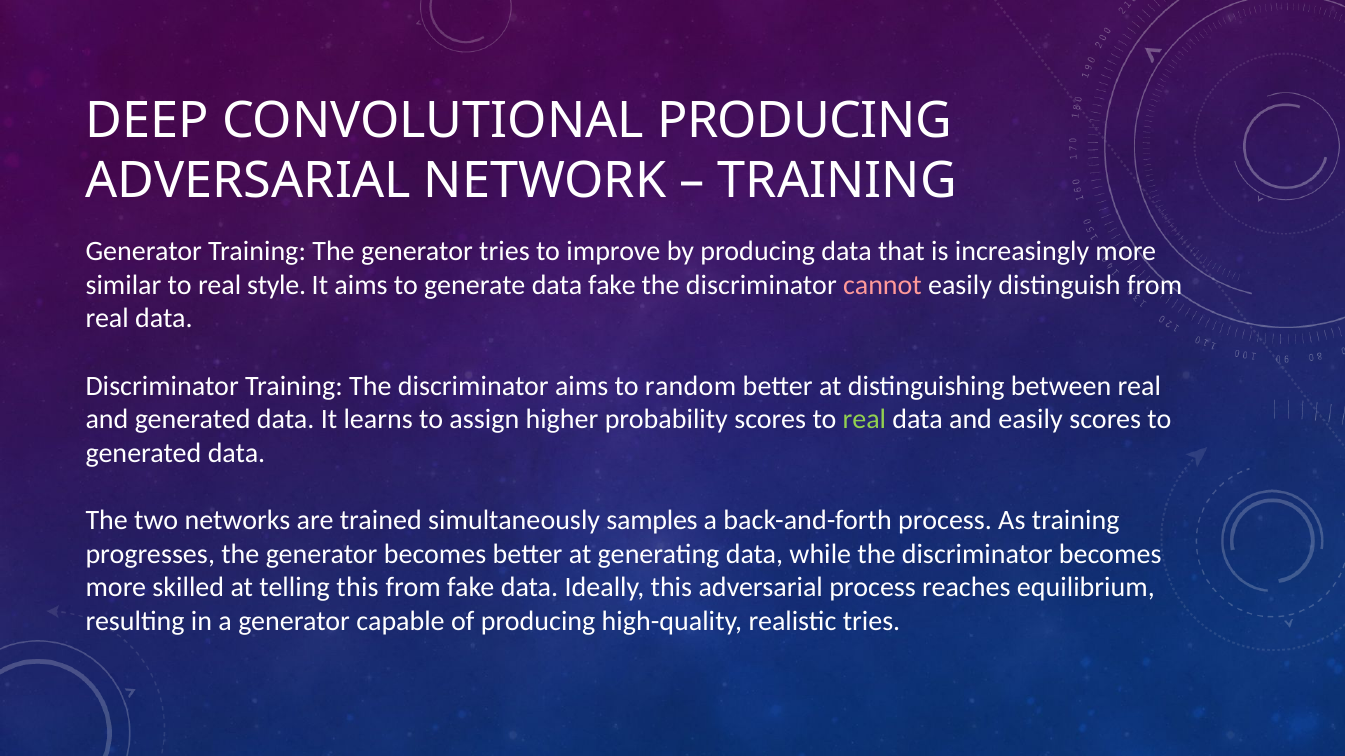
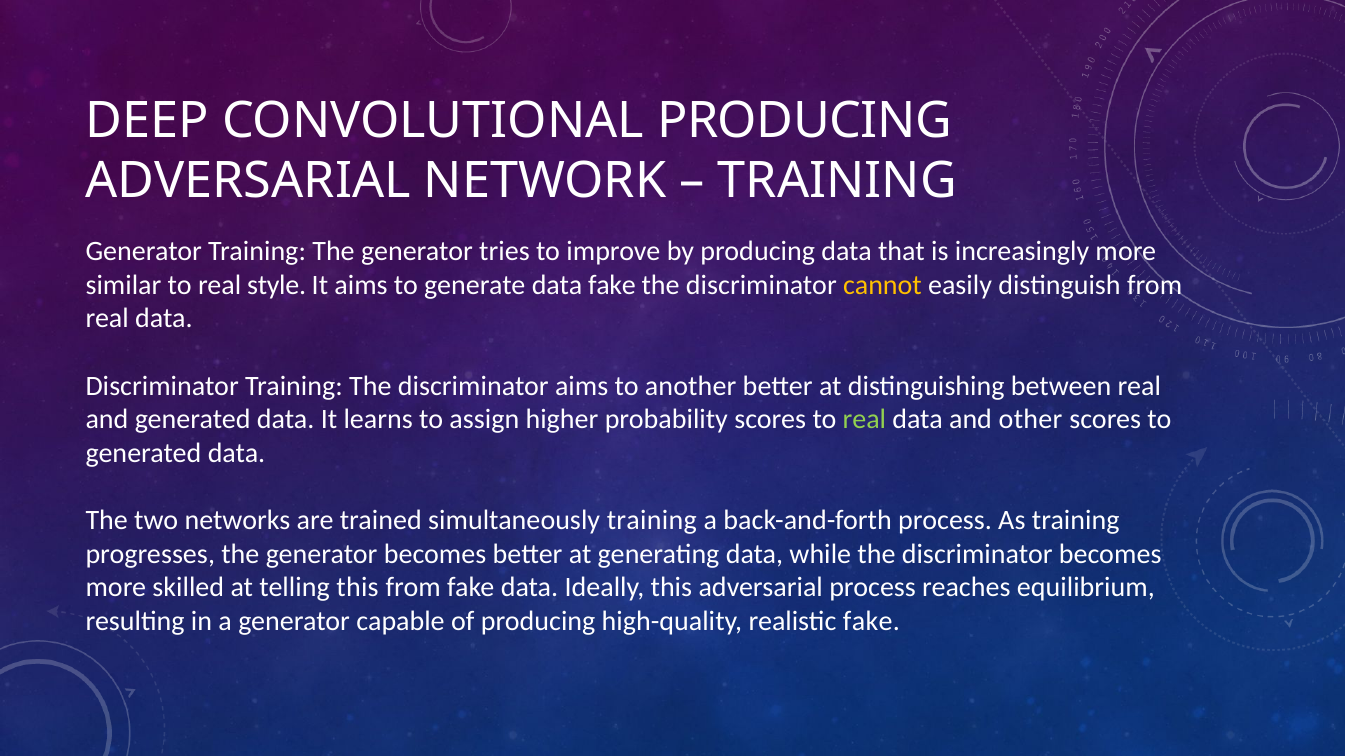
cannot colour: pink -> yellow
random: random -> another
and easily: easily -> other
simultaneously samples: samples -> training
realistic tries: tries -> fake
